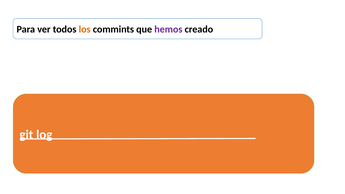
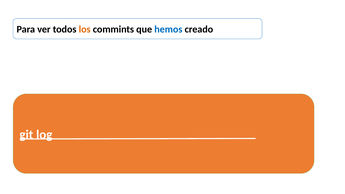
hemos colour: purple -> blue
